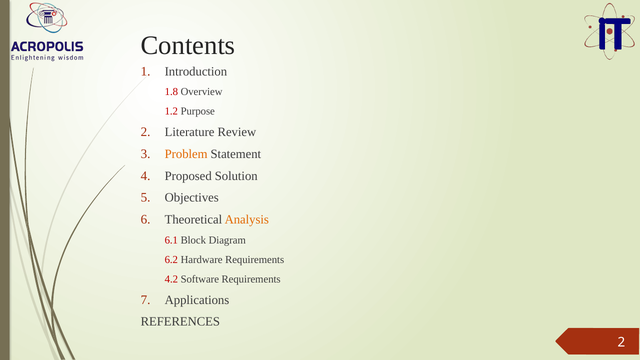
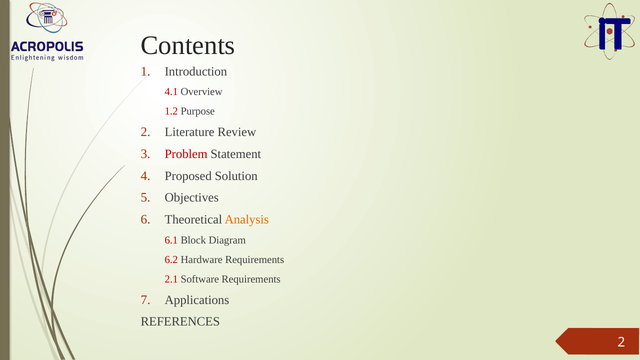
1.8: 1.8 -> 4.1
Problem colour: orange -> red
4.2: 4.2 -> 2.1
